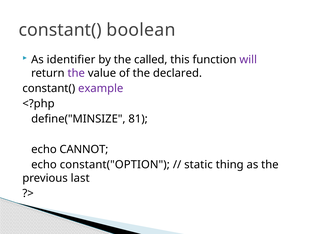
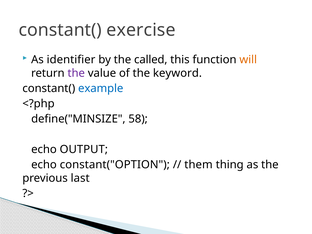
boolean: boolean -> exercise
will colour: purple -> orange
declared: declared -> keyword
example colour: purple -> blue
81: 81 -> 58
CANNOT: CANNOT -> OUTPUT
static: static -> them
